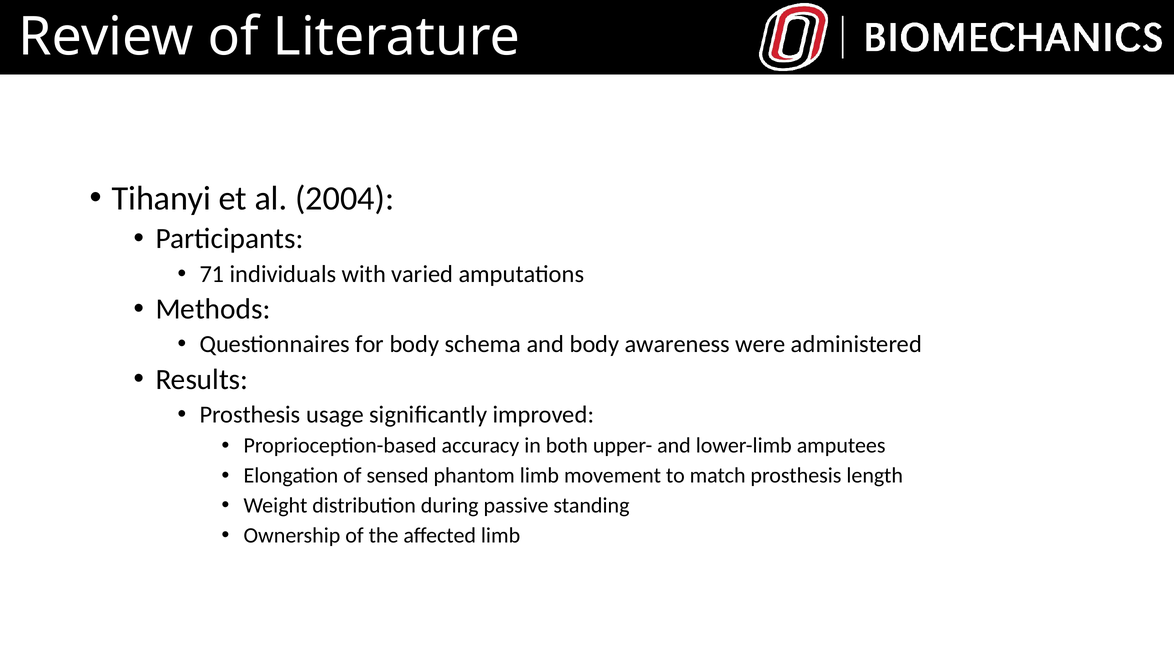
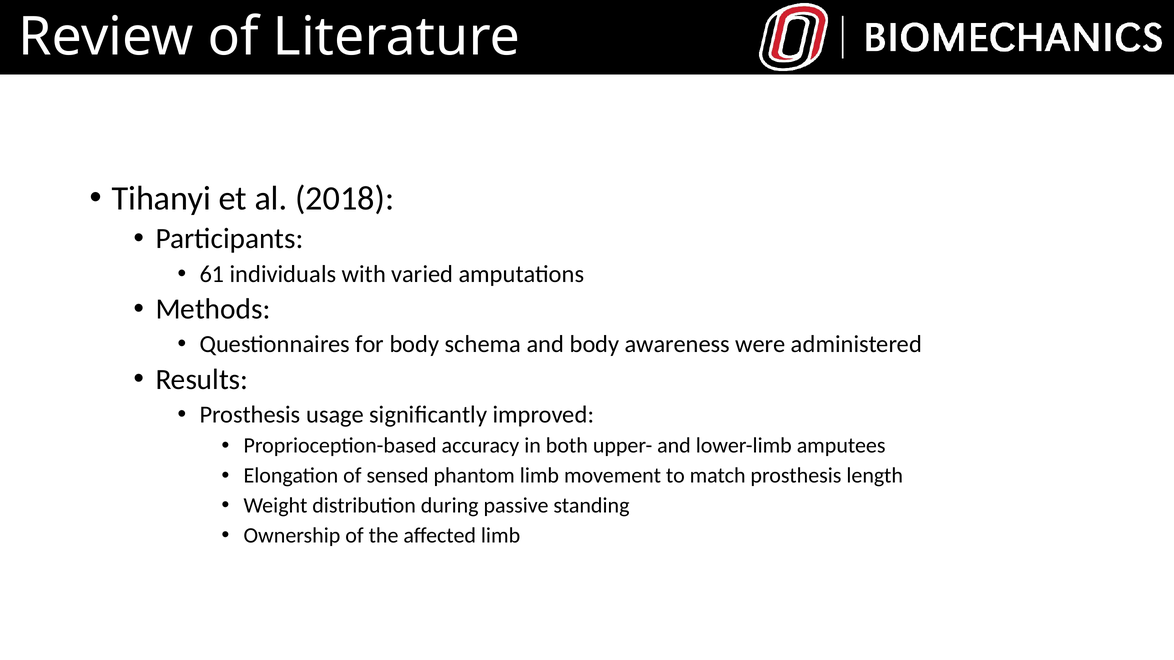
2004: 2004 -> 2018
71: 71 -> 61
